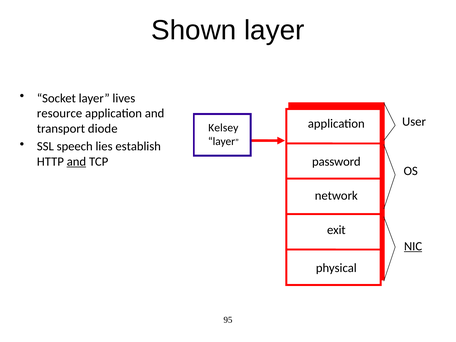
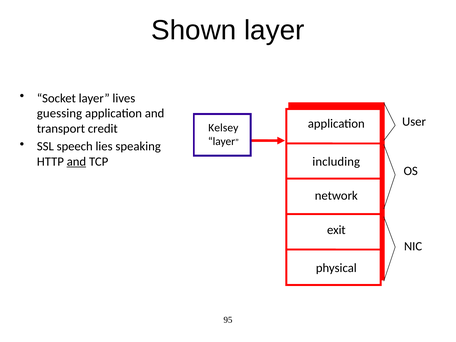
resource: resource -> guessing
diode: diode -> credit
establish: establish -> speaking
password: password -> including
NIC underline: present -> none
